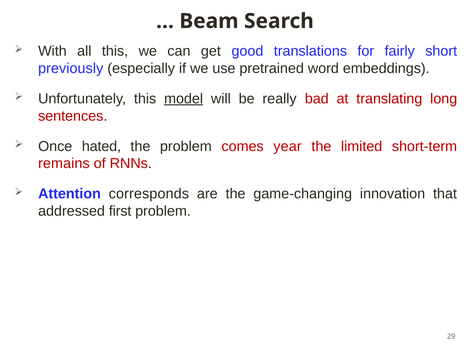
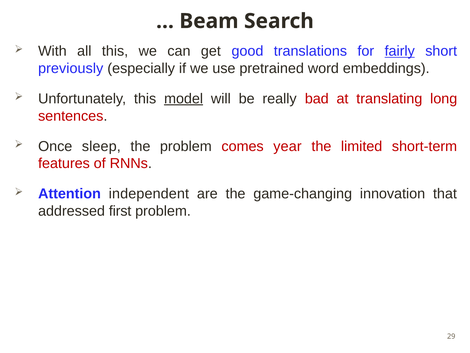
fairly underline: none -> present
hated: hated -> sleep
remains: remains -> features
corresponds: corresponds -> independent
